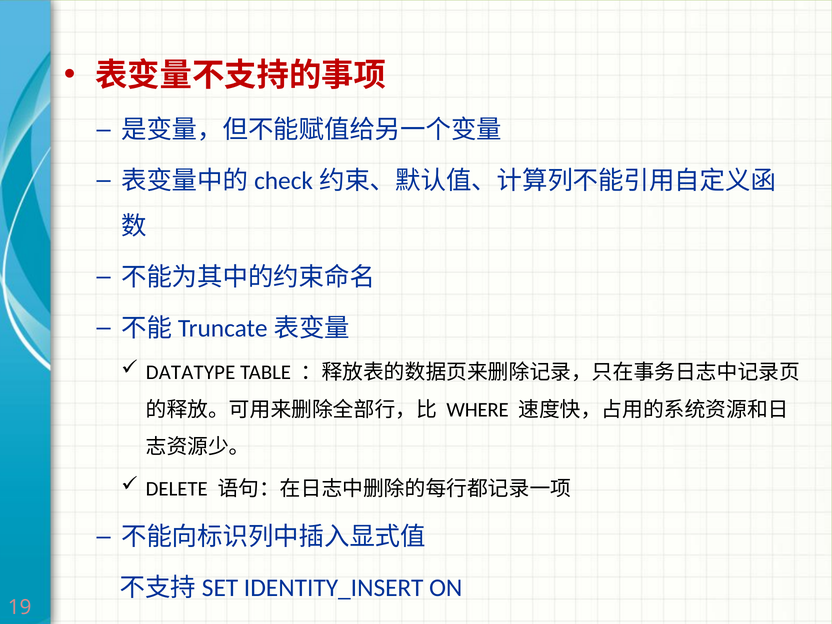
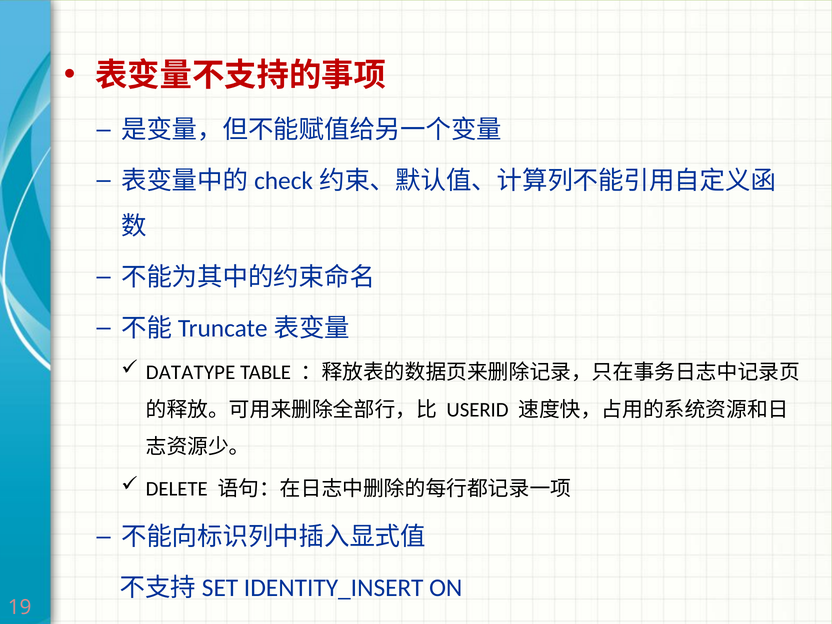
WHERE: WHERE -> USERID
